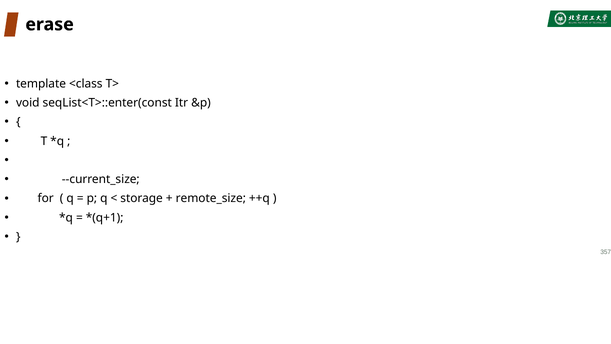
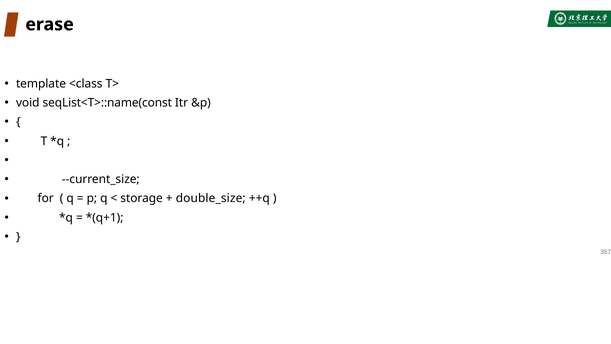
seqList<T>::enter(const: seqList<T>::enter(const -> seqList<T>::name(const
remote_size: remote_size -> double_size
